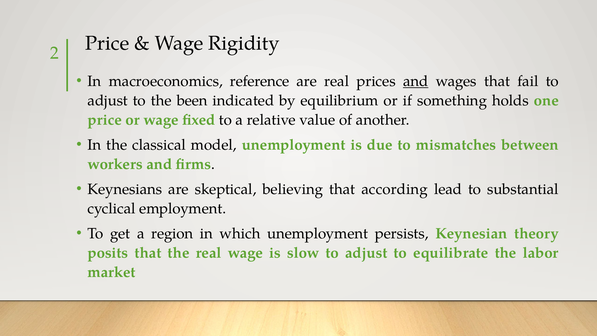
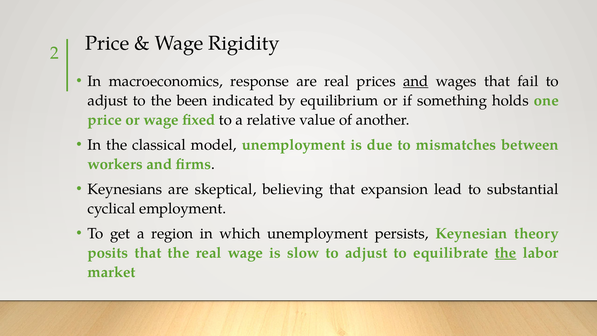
reference: reference -> response
according: according -> expansion
the at (506, 253) underline: none -> present
